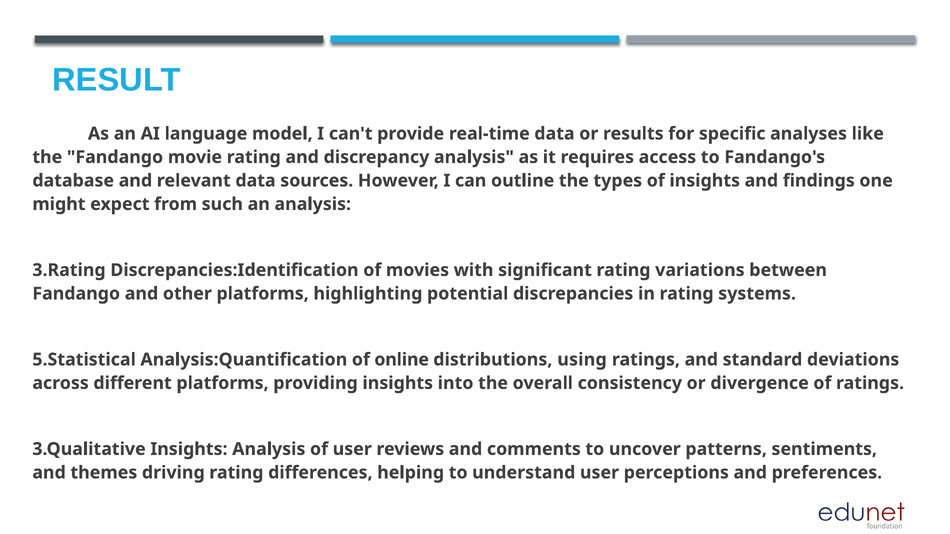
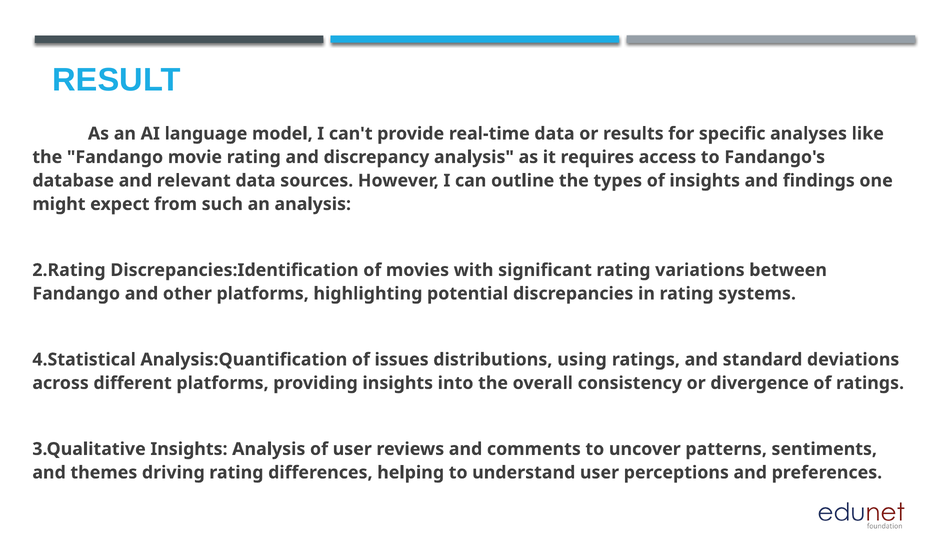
3.Rating: 3.Rating -> 2.Rating
5.Statistical: 5.Statistical -> 4.Statistical
online: online -> issues
